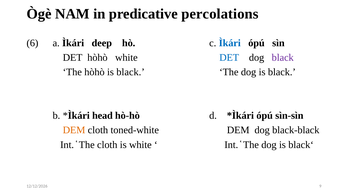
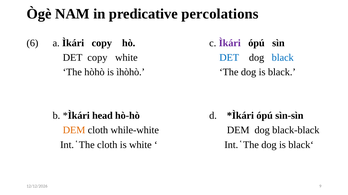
Ìkári deep: deep -> copy
Ìkári at (230, 43) colour: blue -> purple
DET hòhò: hòhò -> copy
black at (283, 58) colour: purple -> blue
black at (131, 72): black -> ìhòhò
toned-white: toned-white -> while-white
